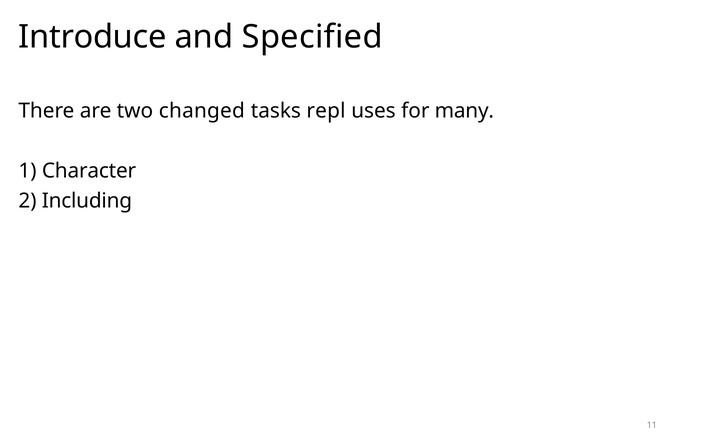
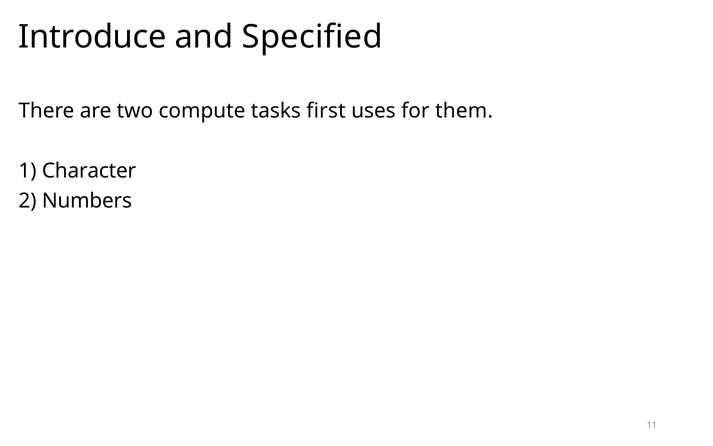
changed: changed -> compute
repl: repl -> first
many: many -> them
Including: Including -> Numbers
